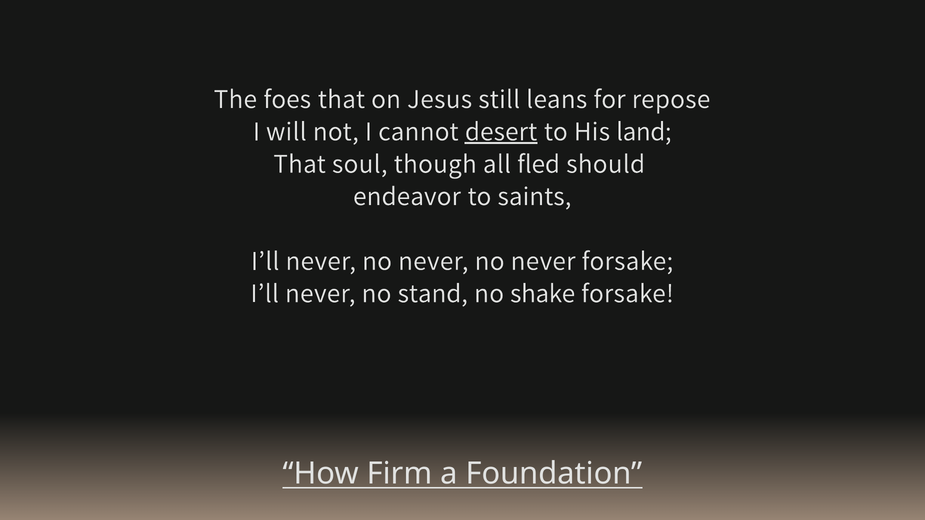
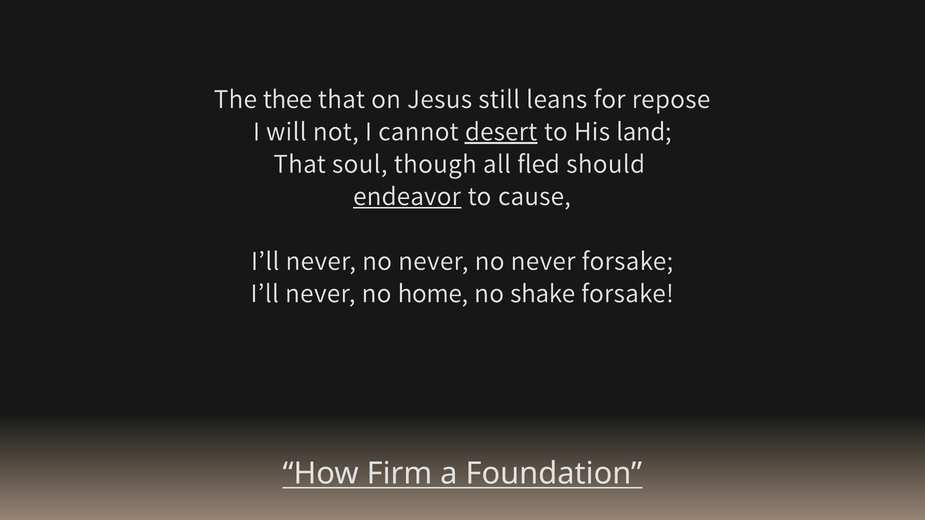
foes: foes -> thee
endeavor underline: none -> present
saints: saints -> cause
stand: stand -> home
